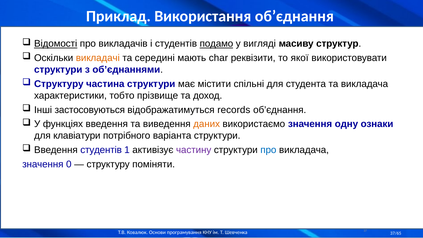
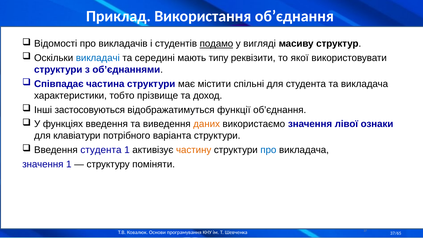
Відомості underline: present -> none
викладачі colour: orange -> blue
char: char -> типу
Структуру at (59, 84): Структуру -> Співпадає
records: records -> функції
одну: одну -> лівої
Введення студентів: студентів -> студента
частину colour: purple -> orange
значення 0: 0 -> 1
